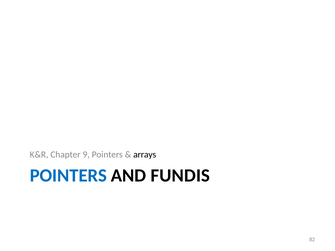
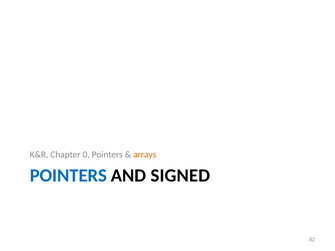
9: 9 -> 0
arrays colour: black -> orange
FUNDIS: FUNDIS -> SIGNED
